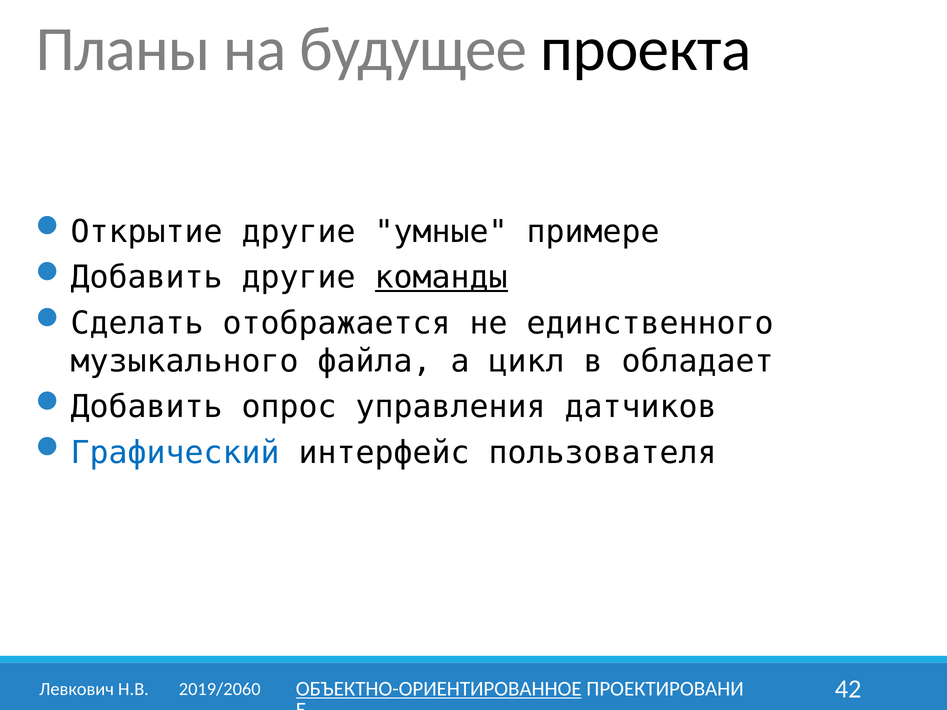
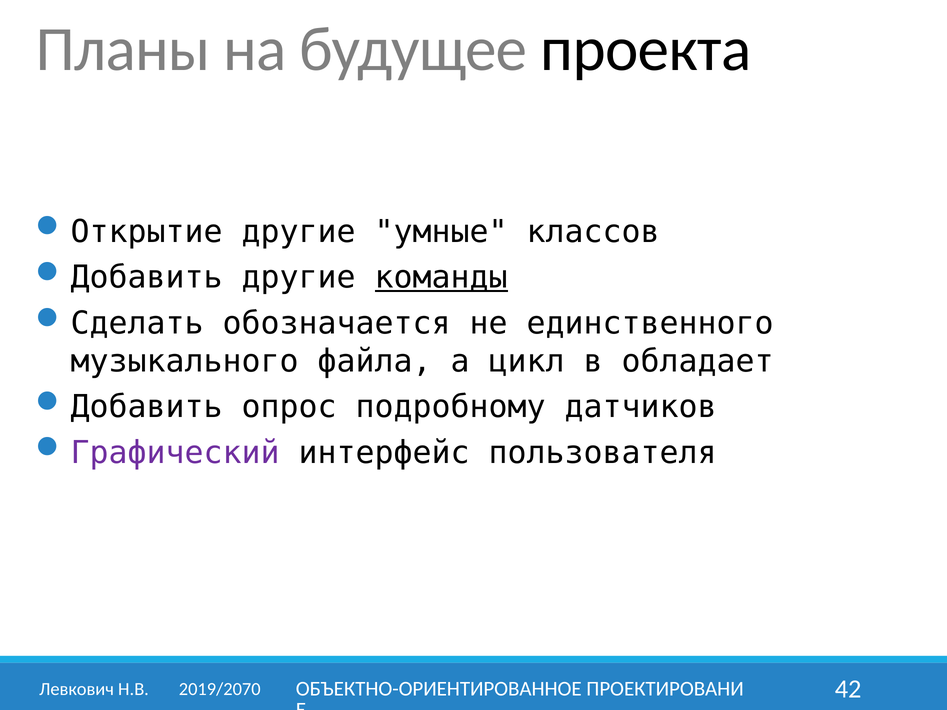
примере: примере -> классов
отображается: отображается -> обозначается
управления: управления -> подробному
Графический colour: blue -> purple
ОБЪЕКТНО-ОРИЕНТИРОВАННОЕ underline: present -> none
2019/2060: 2019/2060 -> 2019/2070
